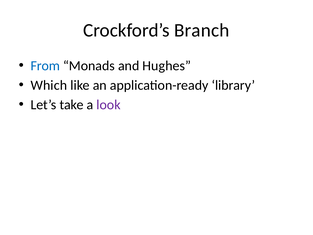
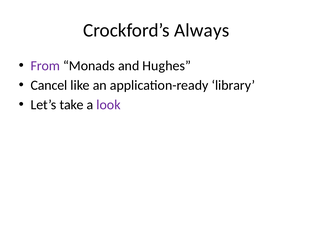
Branch: Branch -> Always
From colour: blue -> purple
Which: Which -> Cancel
